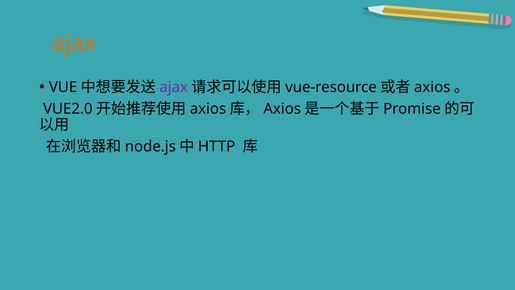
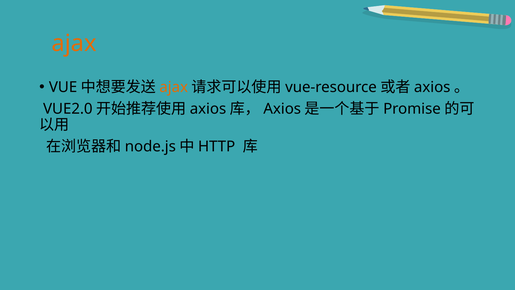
ajax at (174, 87) colour: purple -> orange
